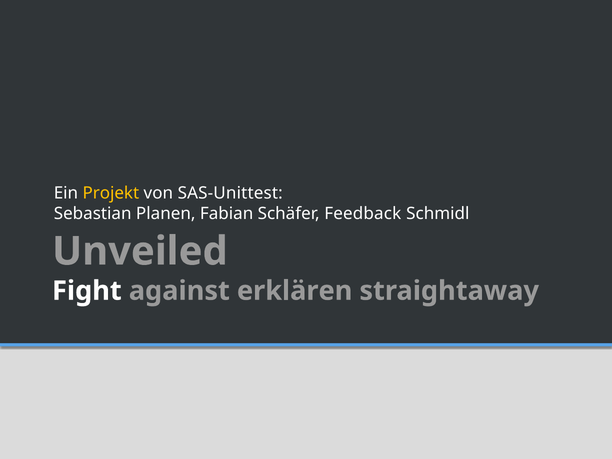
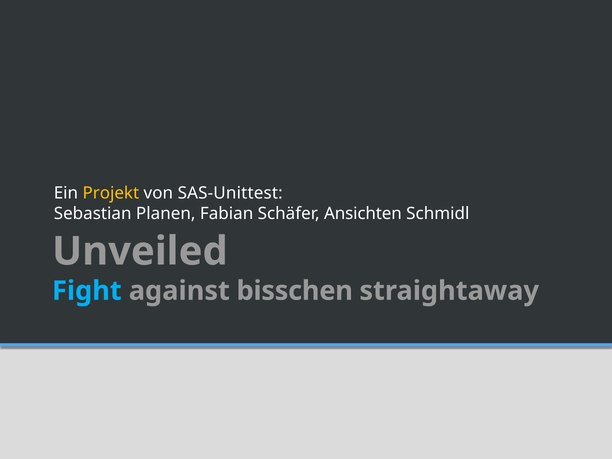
Feedback: Feedback -> Ansichten
Fight colour: white -> light blue
erklären: erklären -> bisschen
